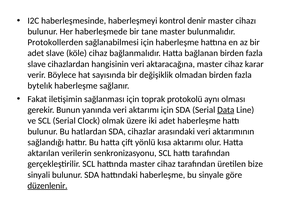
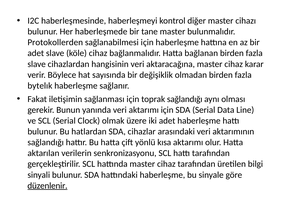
denir: denir -> diğer
toprak protokolü: protokolü -> sağlandığı
Data underline: present -> none
bize: bize -> bilgi
